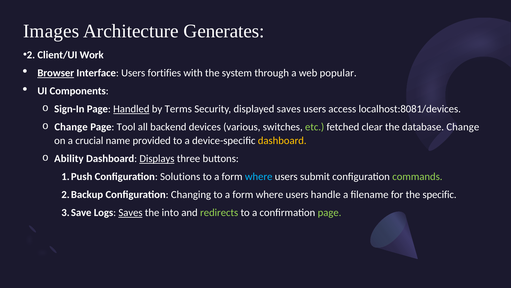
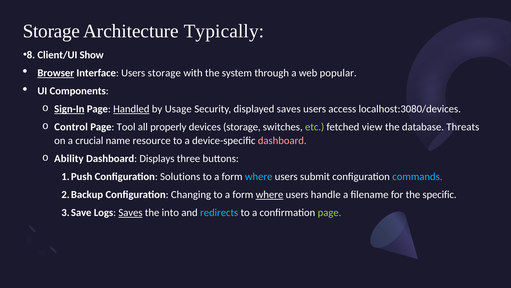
Images at (51, 31): Images -> Storage
Generates: Generates -> Typically
2: 2 -> 8
Work: Work -> Show
Users fortifies: fortifies -> storage
Sign-In underline: none -> present
Terms: Terms -> Usage
localhost:8081/devices: localhost:8081/devices -> localhost:3080/devices
Change at (71, 127): Change -> Control
backend: backend -> properly
devices various: various -> storage
clear: clear -> view
database Change: Change -> Threats
provided: provided -> resource
dashboard at (282, 140) colour: yellow -> pink
Displays underline: present -> none
commands colour: light green -> light blue
where at (269, 194) underline: none -> present
redirects colour: light green -> light blue
